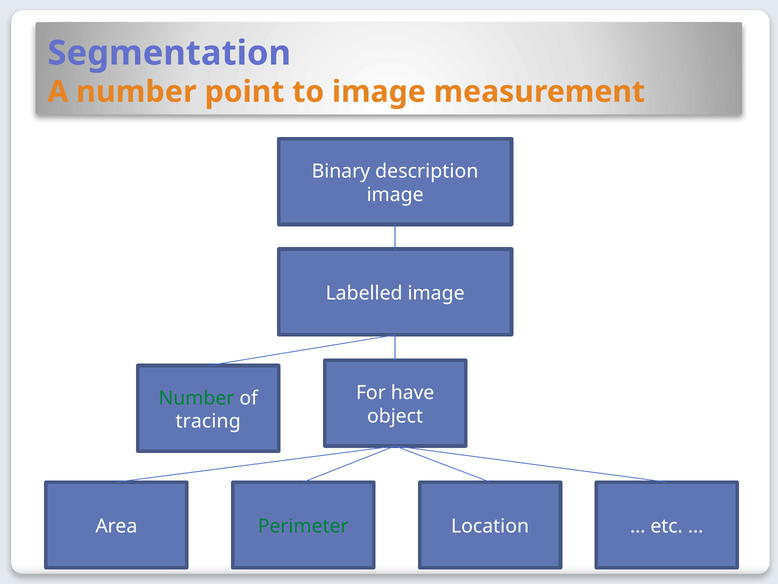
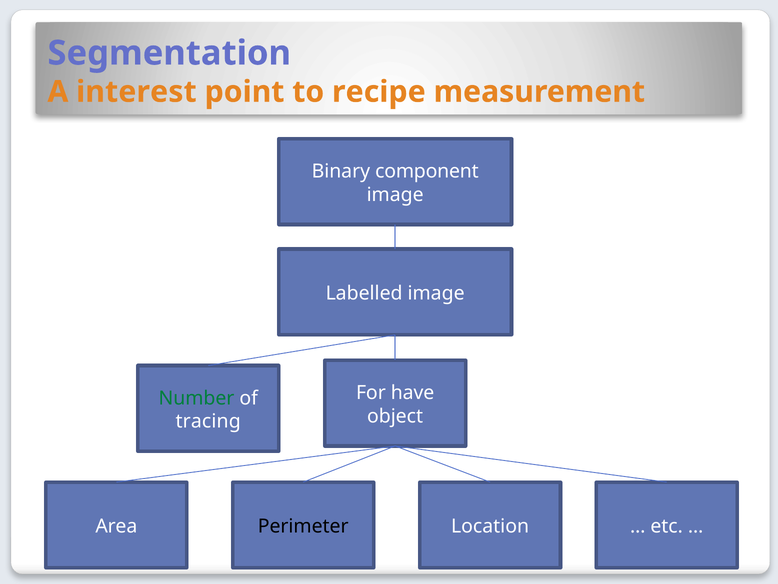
A number: number -> interest
to image: image -> recipe
description: description -> component
Perimeter colour: green -> black
